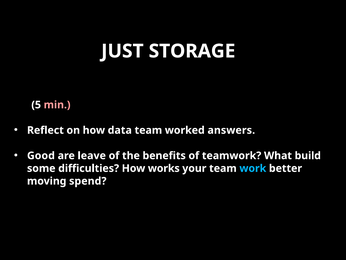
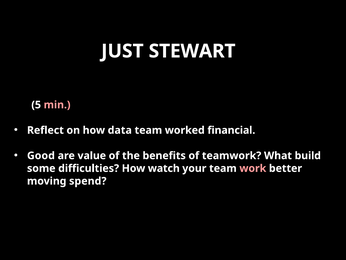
STORAGE: STORAGE -> STEWART
answers: answers -> financial
leave: leave -> value
works: works -> watch
work colour: light blue -> pink
